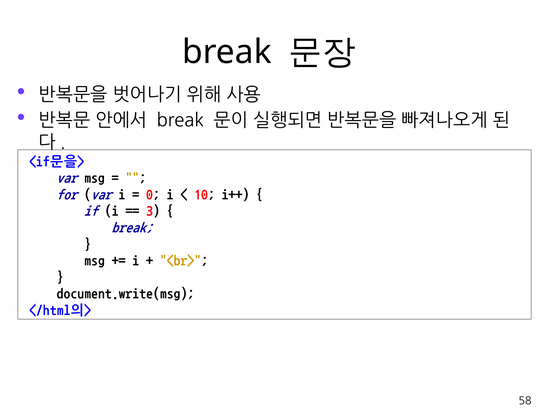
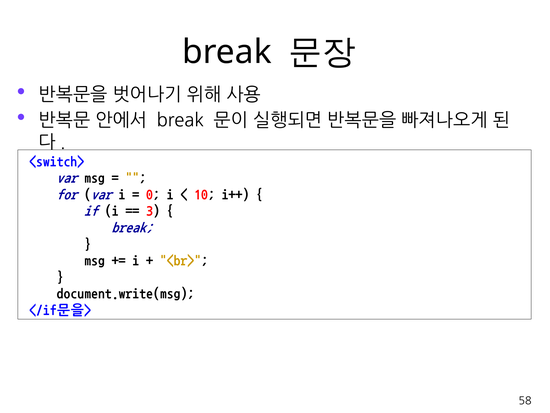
<if문을>: <if문을> -> <switch>
</html의>: </html의> -> </if문을>
